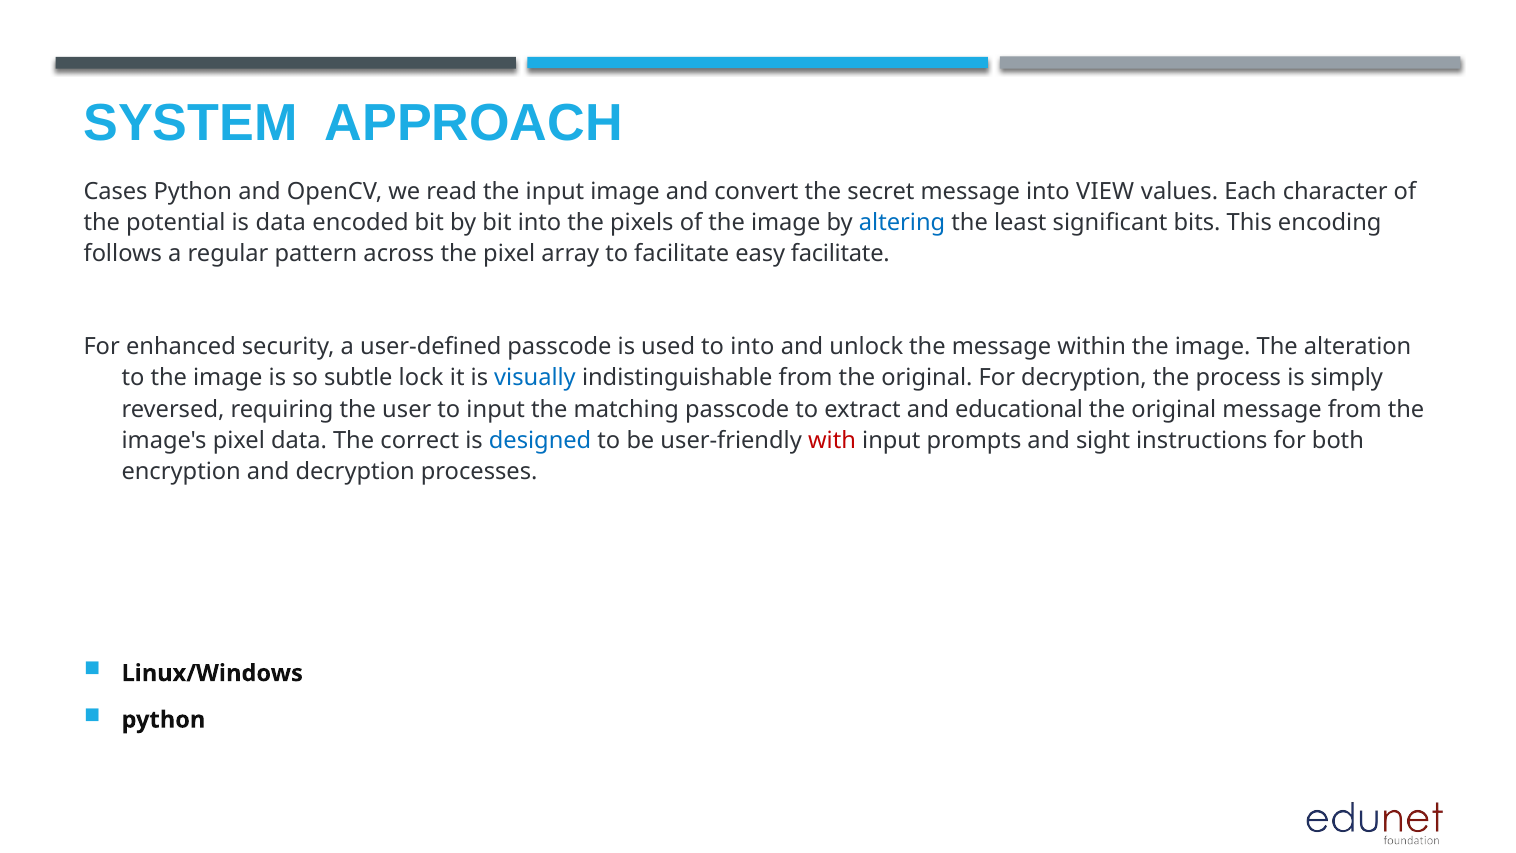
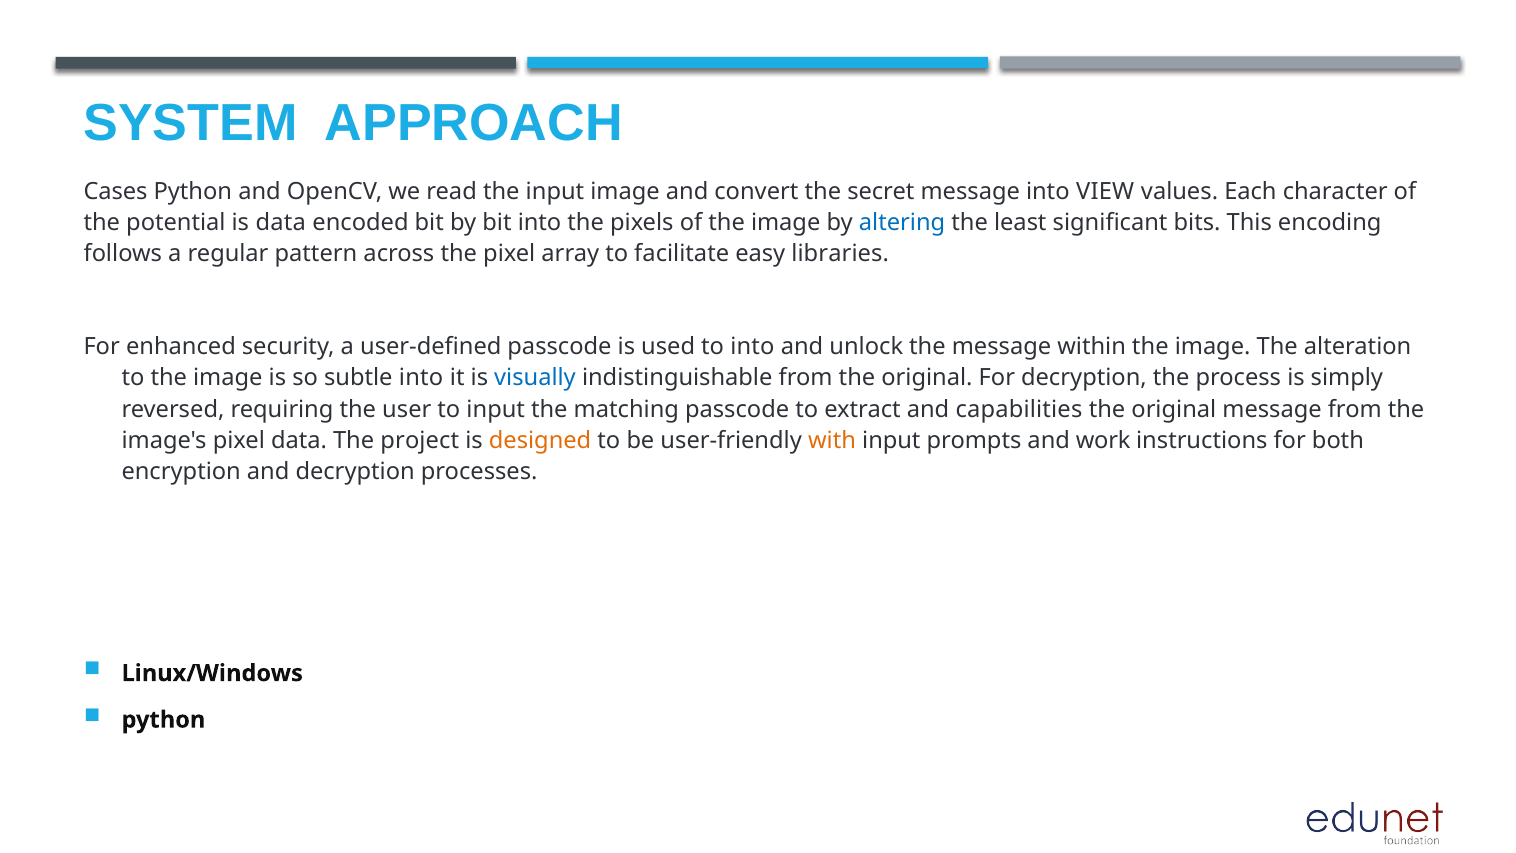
easy facilitate: facilitate -> libraries
subtle lock: lock -> into
educational: educational -> capabilities
correct: correct -> project
designed colour: blue -> orange
with colour: red -> orange
sight: sight -> work
